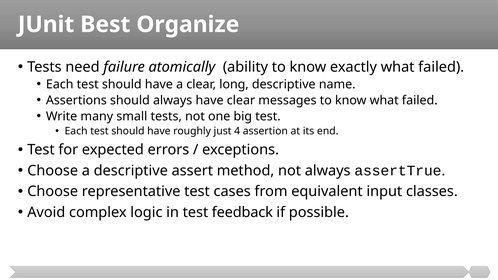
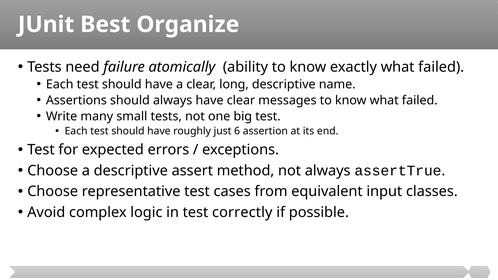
4: 4 -> 6
feedback: feedback -> correctly
